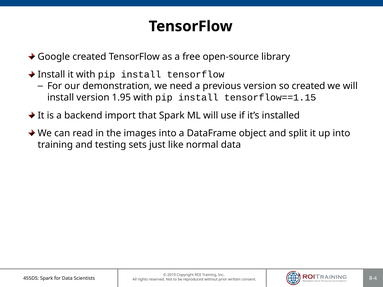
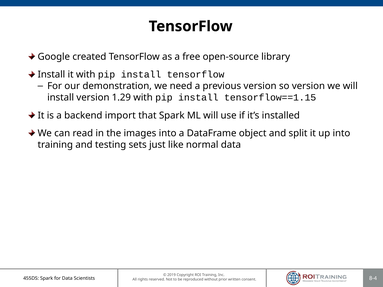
so created: created -> version
1.95: 1.95 -> 1.29
